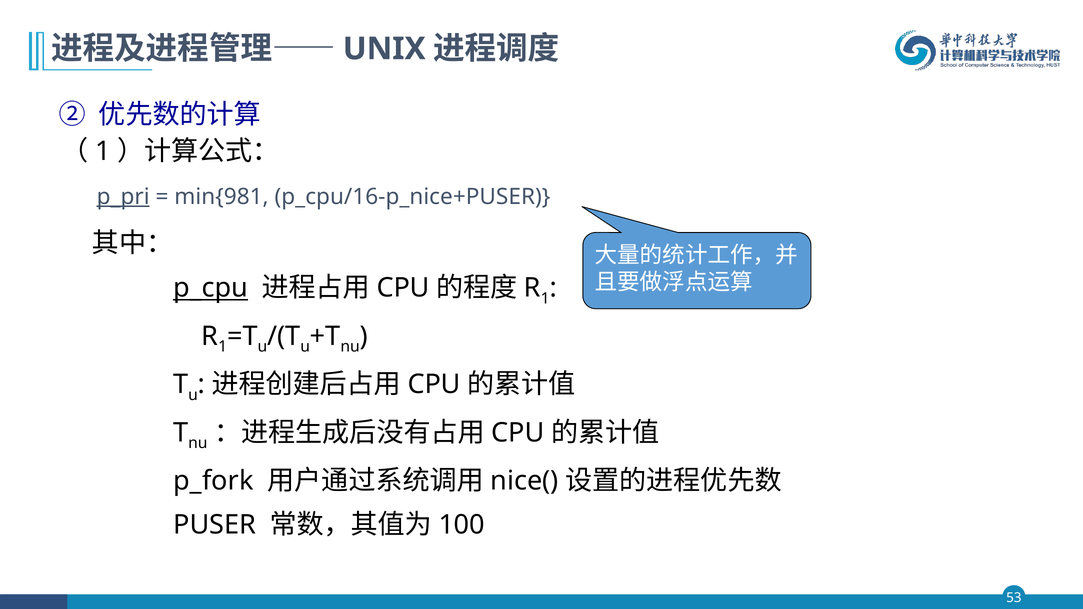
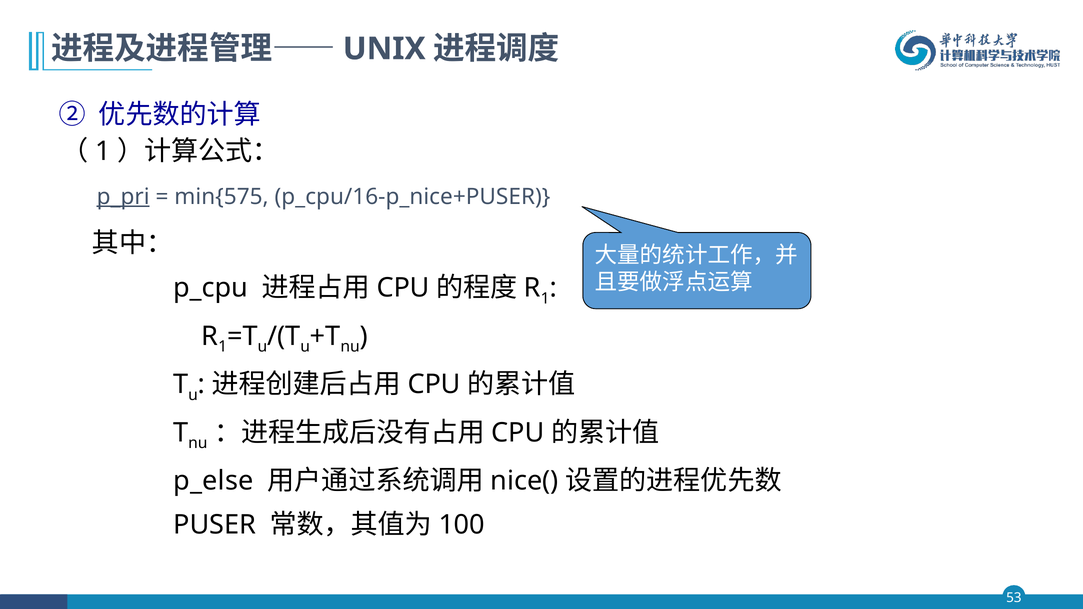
min{981: min{981 -> min{575
p_cpu underline: present -> none
p_fork: p_fork -> p_else
